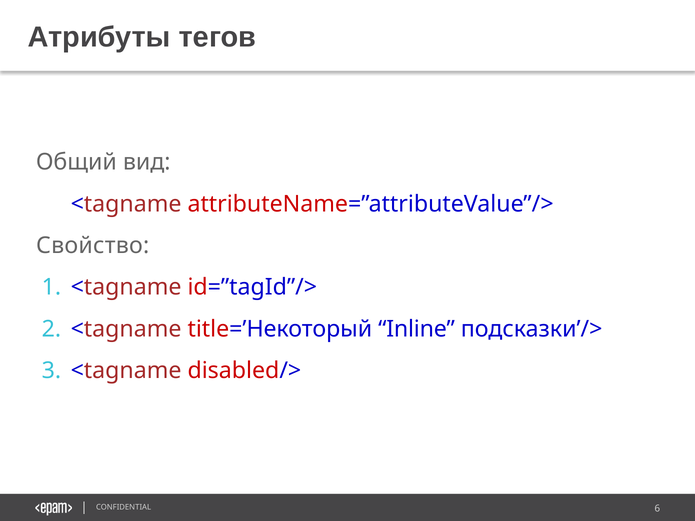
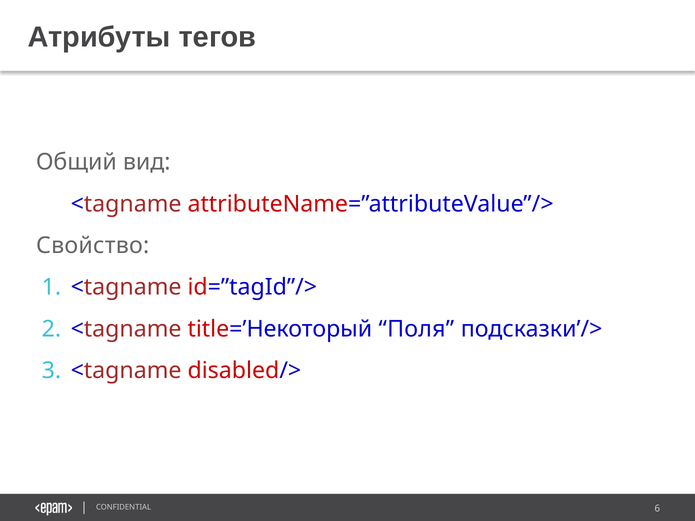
Inline: Inline -> Поля
